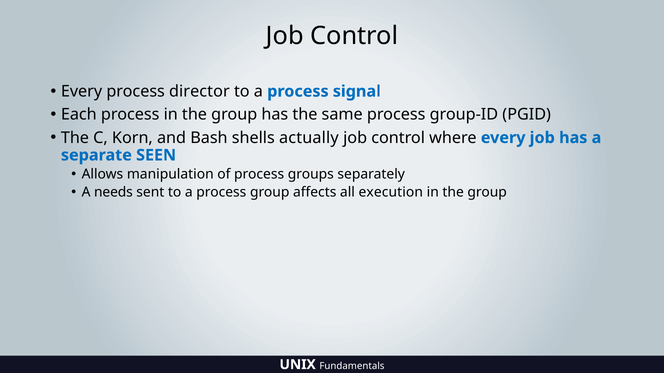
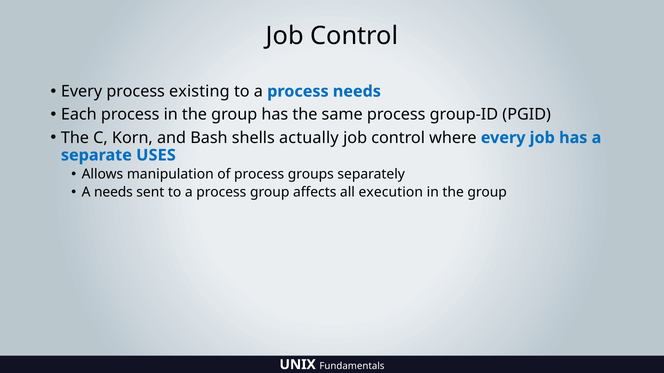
director: director -> existing
process signal: signal -> needs
SEEN: SEEN -> USES
